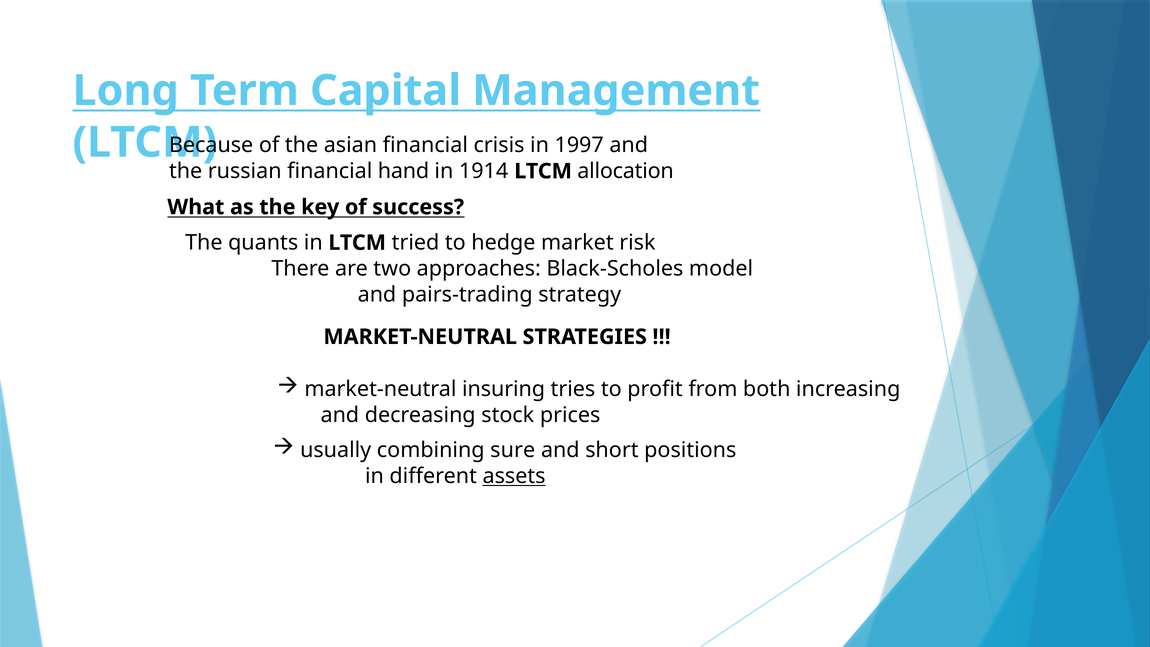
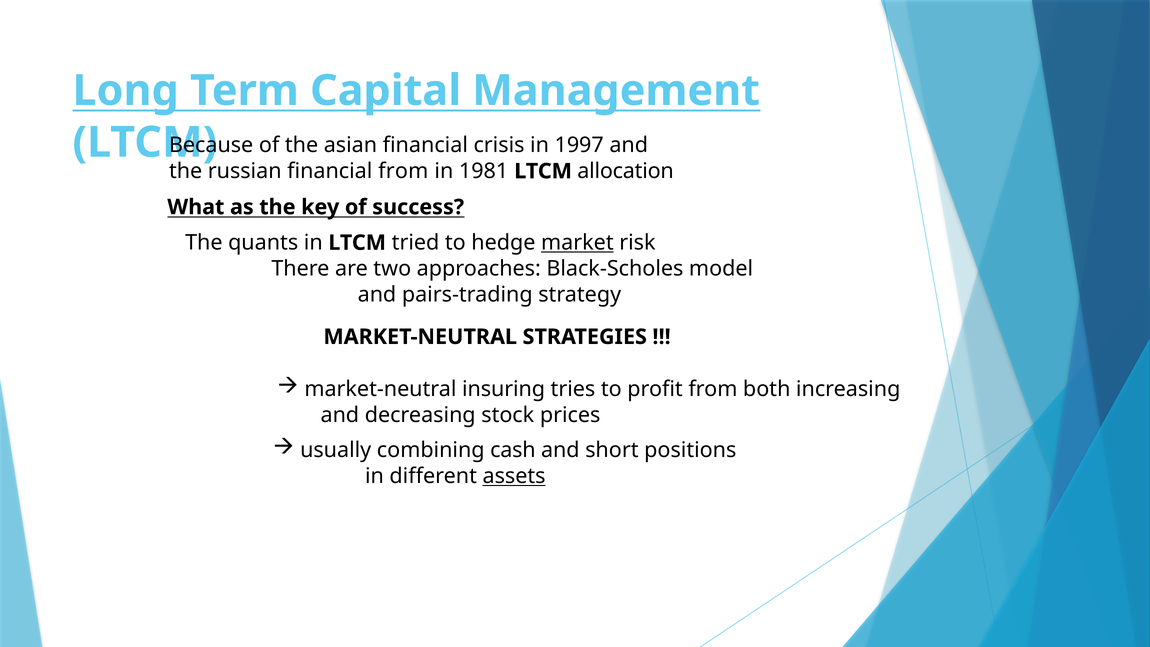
financial hand: hand -> from
1914: 1914 -> 1981
market underline: none -> present
sure: sure -> cash
